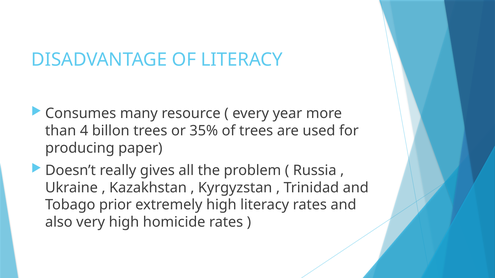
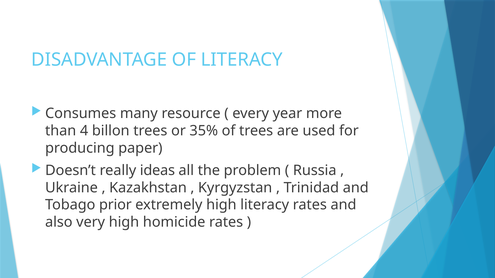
gives: gives -> ideas
